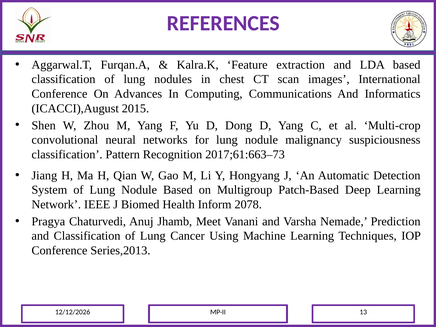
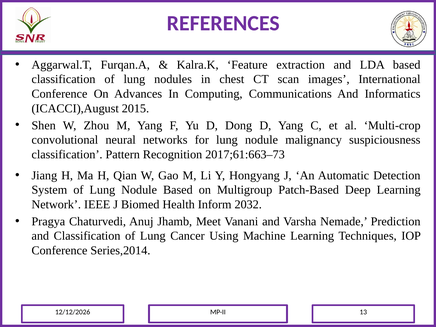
2078: 2078 -> 2032
Series,2013: Series,2013 -> Series,2014
